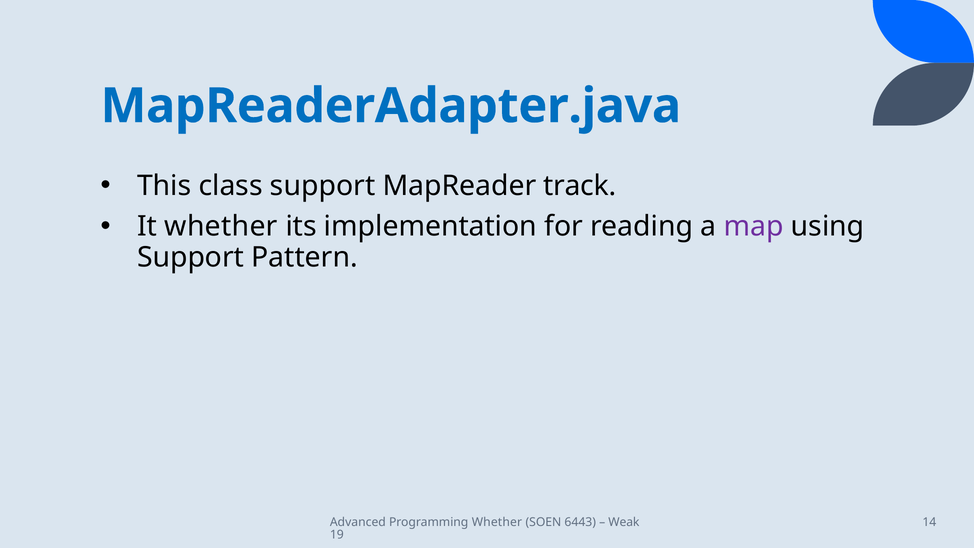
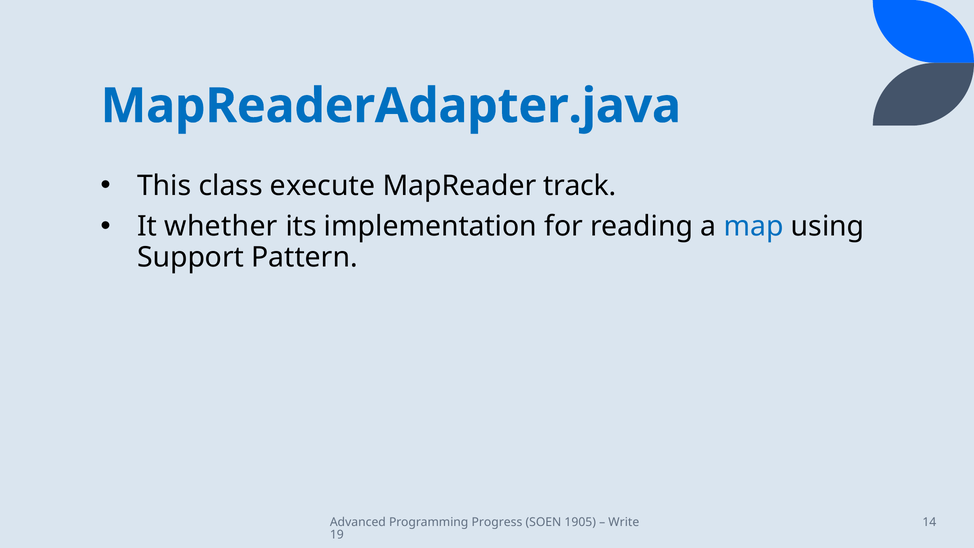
class support: support -> execute
map colour: purple -> blue
Programming Whether: Whether -> Progress
6443: 6443 -> 1905
Weak: Weak -> Write
